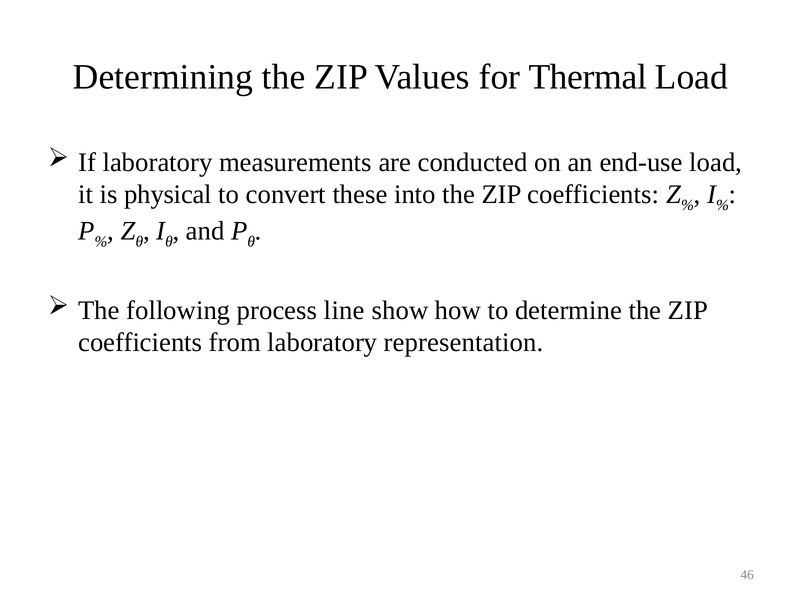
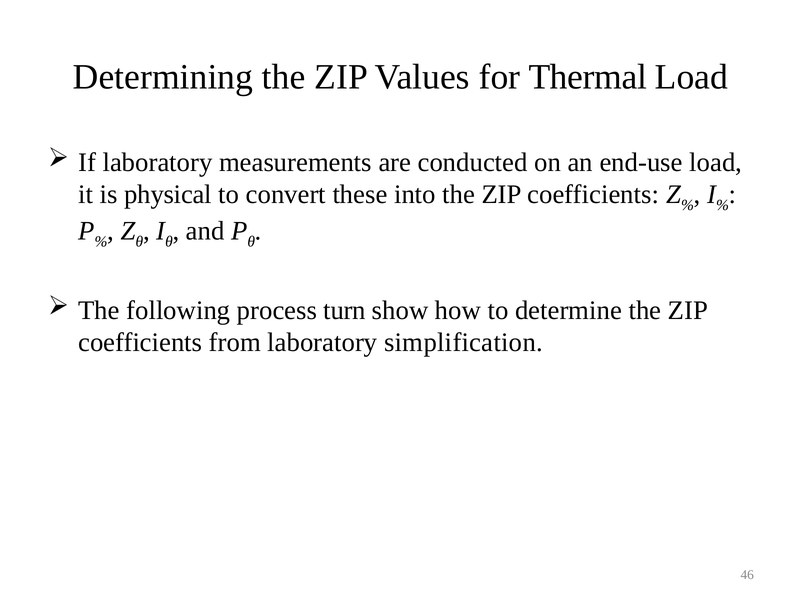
line: line -> turn
representation: representation -> simplification
